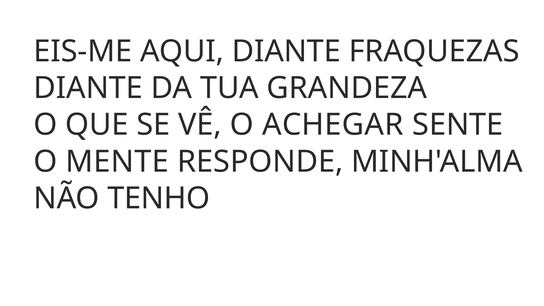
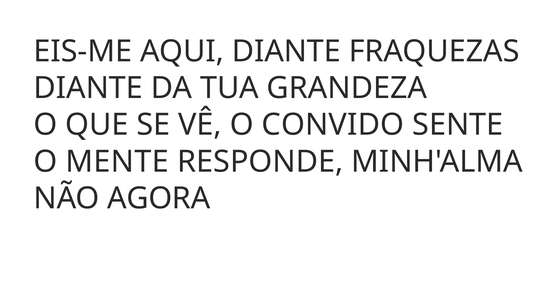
ACHEGAR: ACHEGAR -> CONVIDO
TENHO: TENHO -> AGORA
